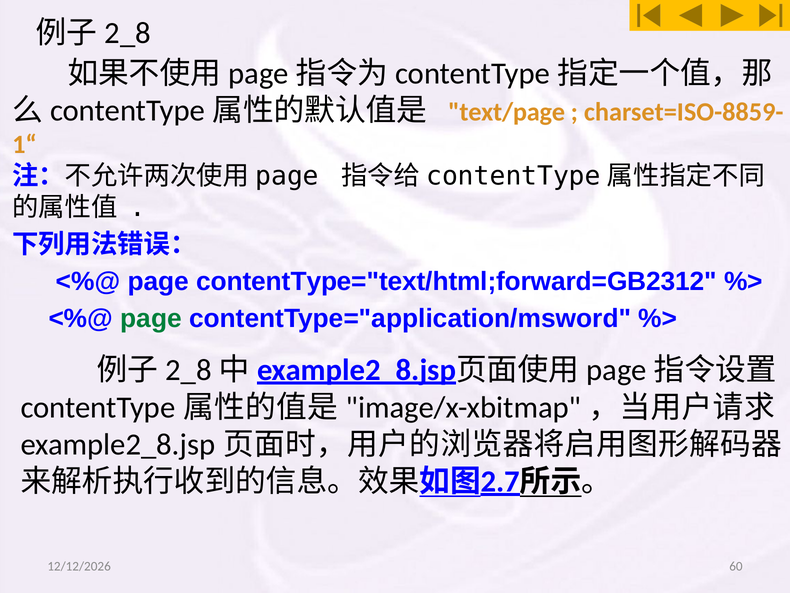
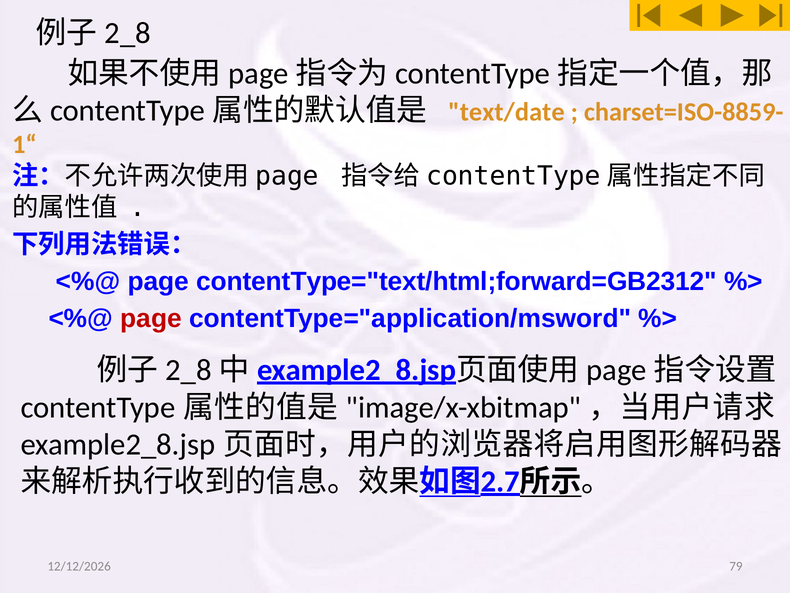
text/page: text/page -> text/date
page at (151, 318) colour: green -> red
60: 60 -> 79
